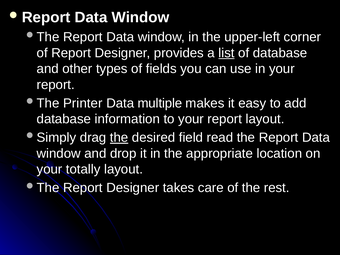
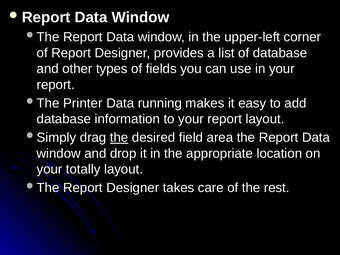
list underline: present -> none
multiple: multiple -> running
read: read -> area
